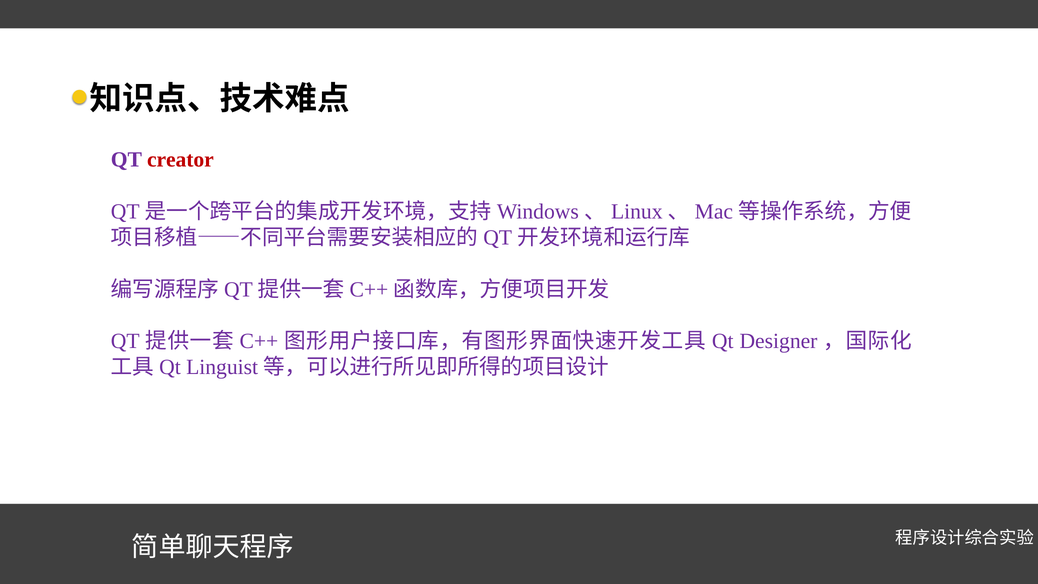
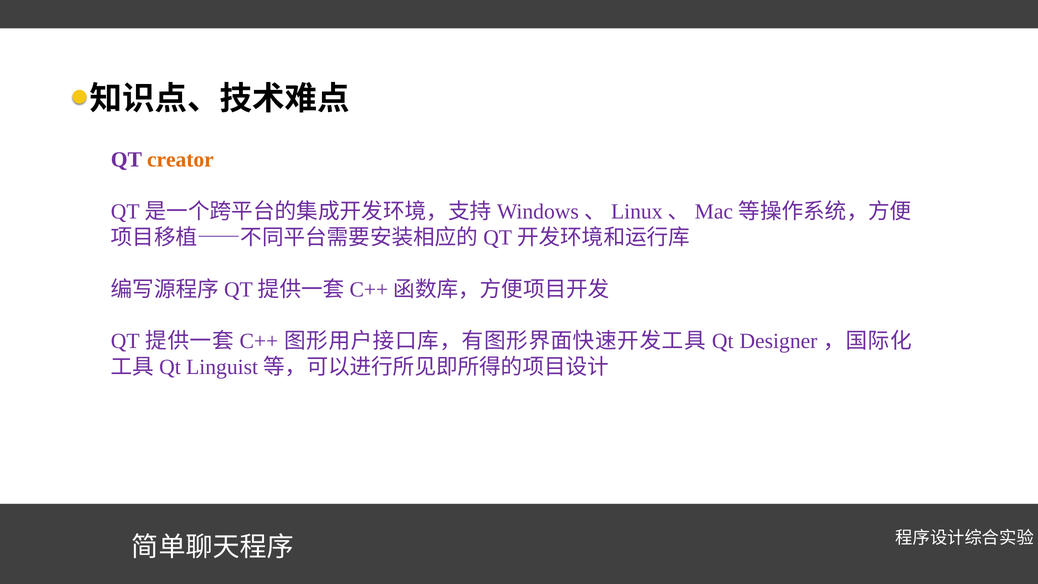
creator colour: red -> orange
